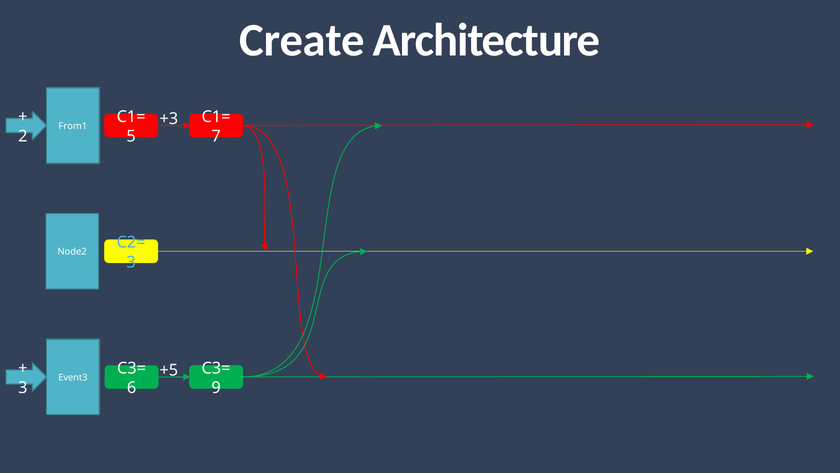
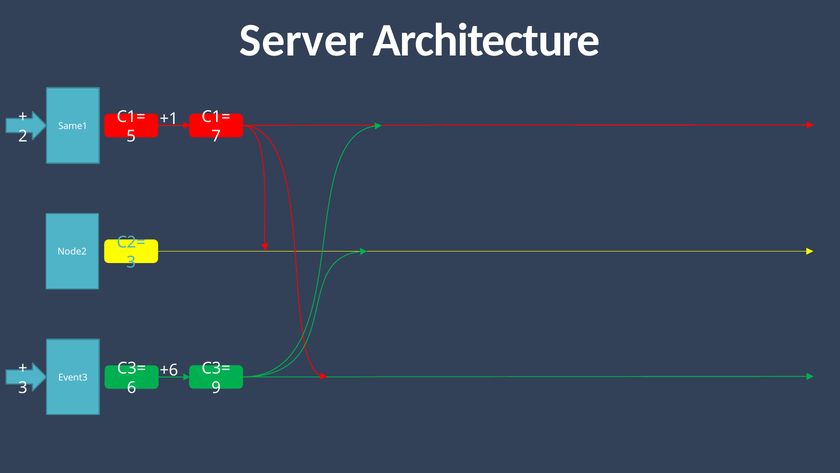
Create: Create -> Server
+3: +3 -> +1
From1: From1 -> Same1
+5: +5 -> +6
